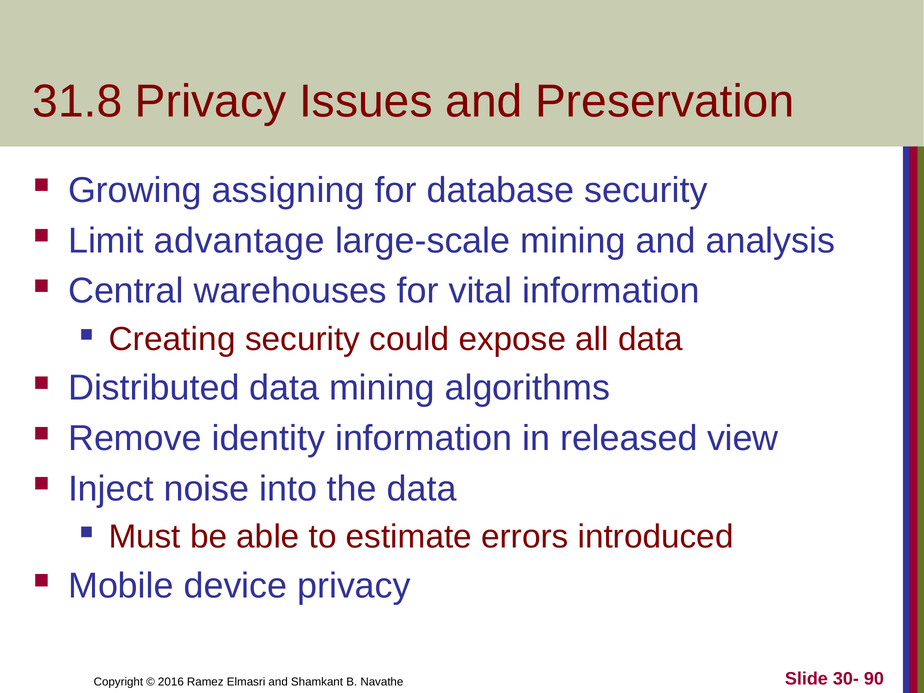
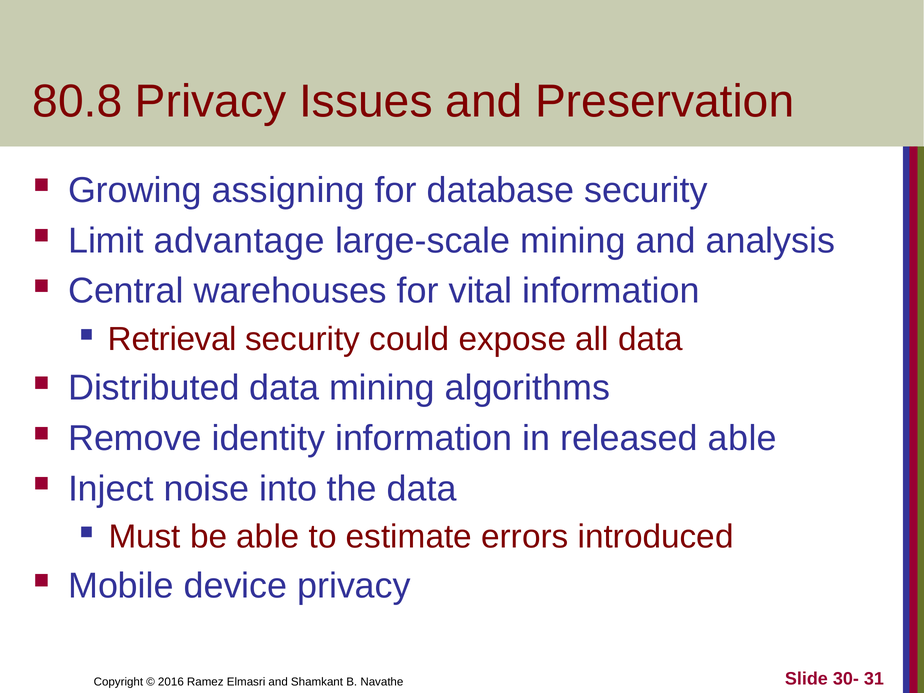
31.8: 31.8 -> 80.8
Creating: Creating -> Retrieval
released view: view -> able
90: 90 -> 31
